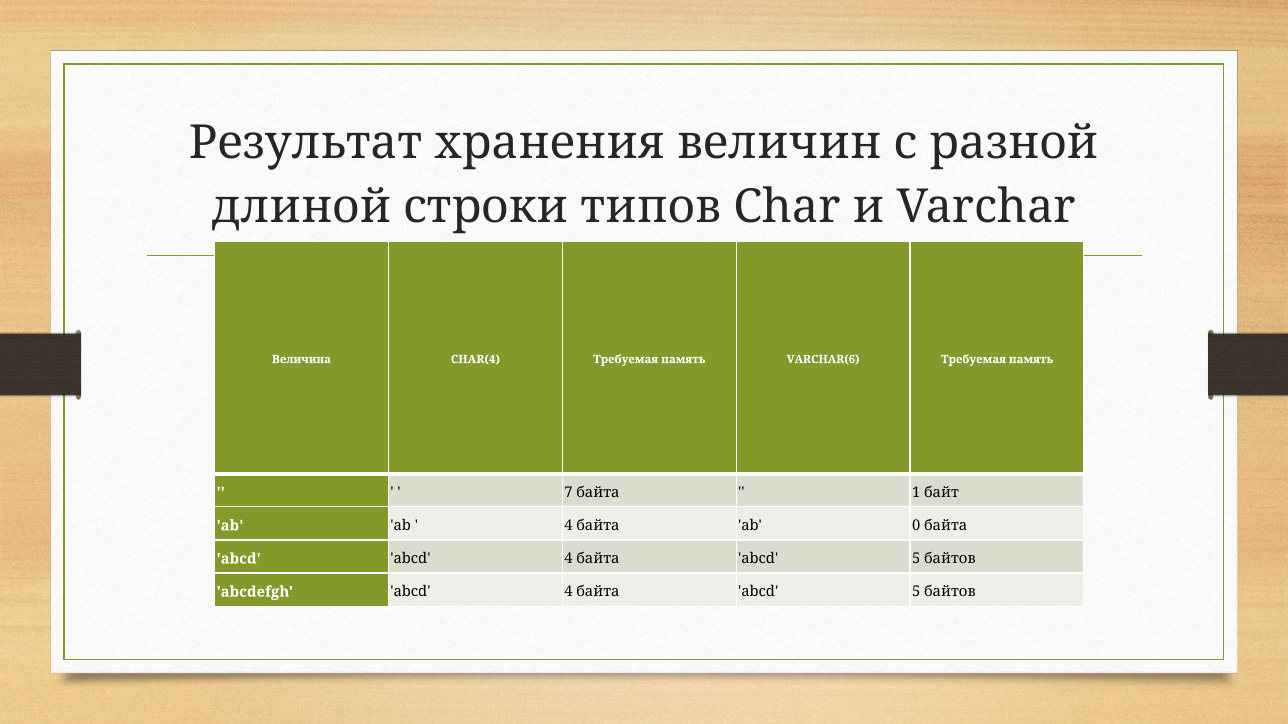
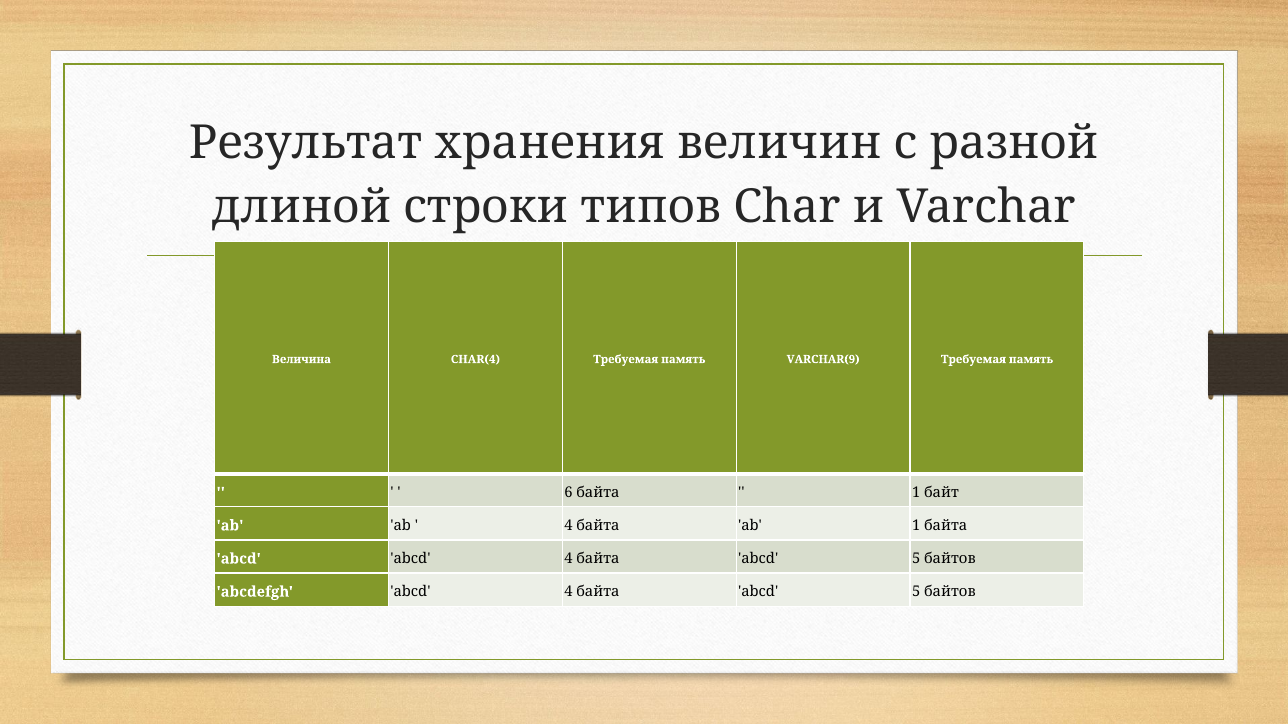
VARCHAR(6: VARCHAR(6 -> VARCHAR(9
7: 7 -> 6
ab 0: 0 -> 1
